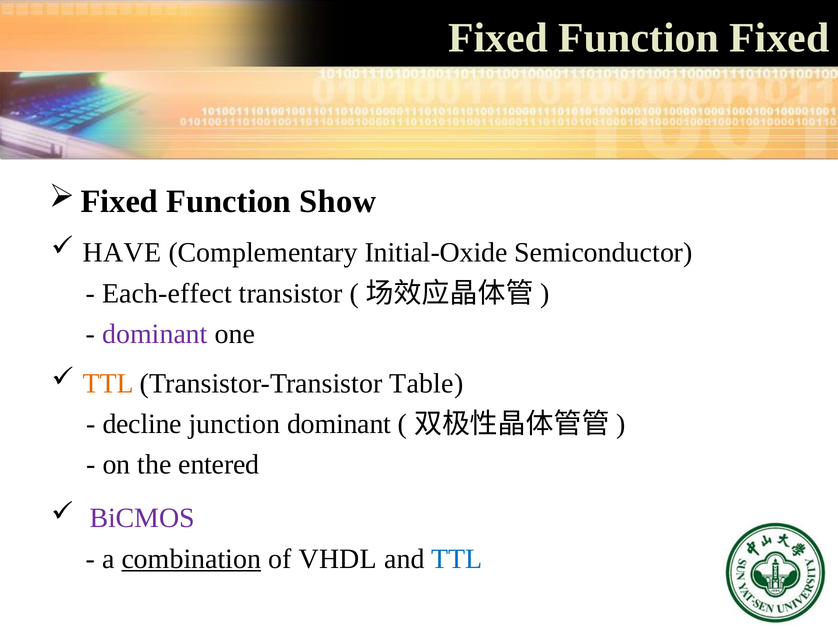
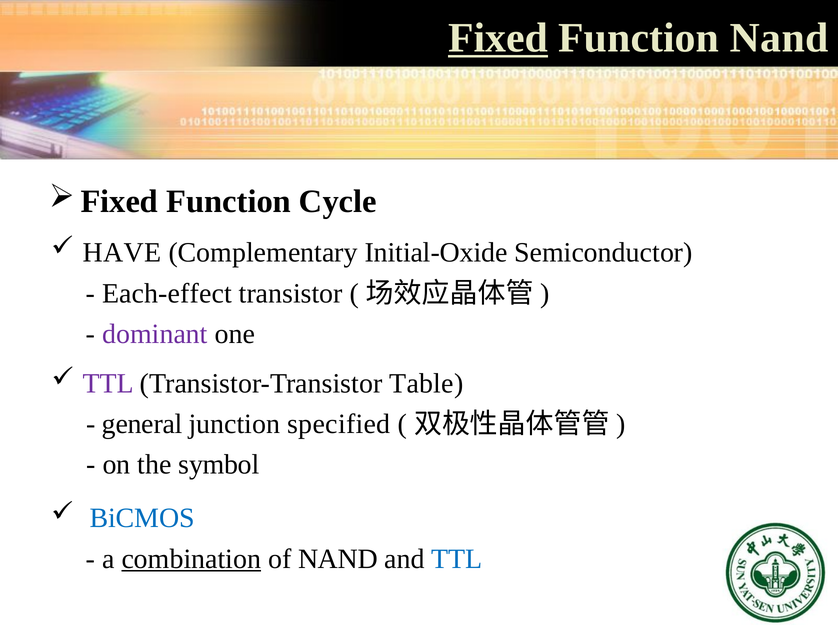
Fixed at (498, 38) underline: none -> present
Function Fixed: Fixed -> Nand
Show: Show -> Cycle
TTL at (108, 383) colour: orange -> purple
decline: decline -> general
junction dominant: dominant -> specified
entered: entered -> symbol
BiCMOS colour: purple -> blue
of VHDL: VHDL -> NAND
